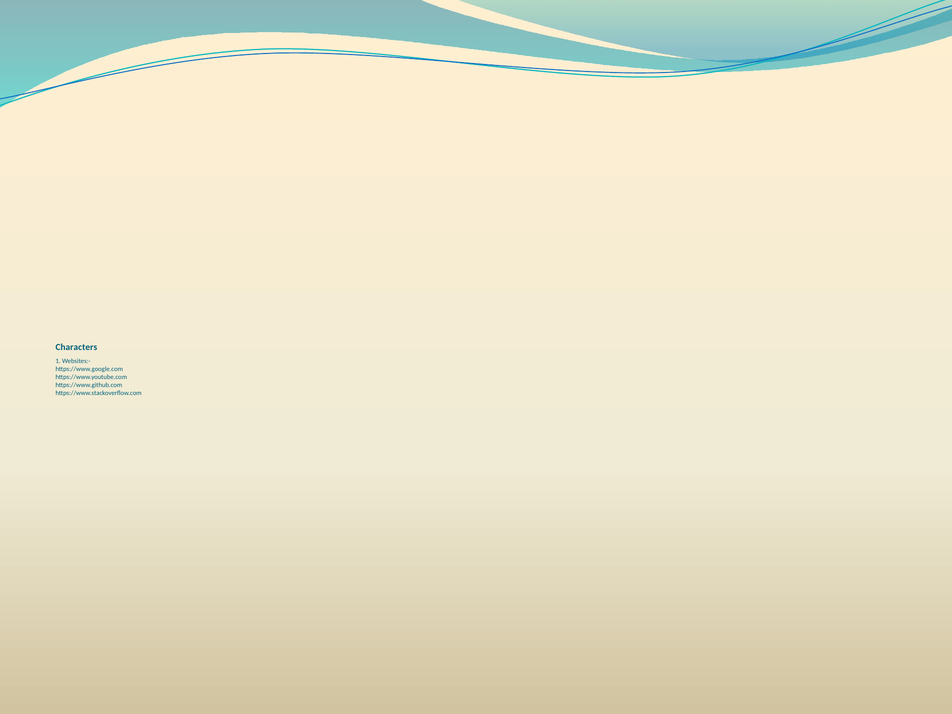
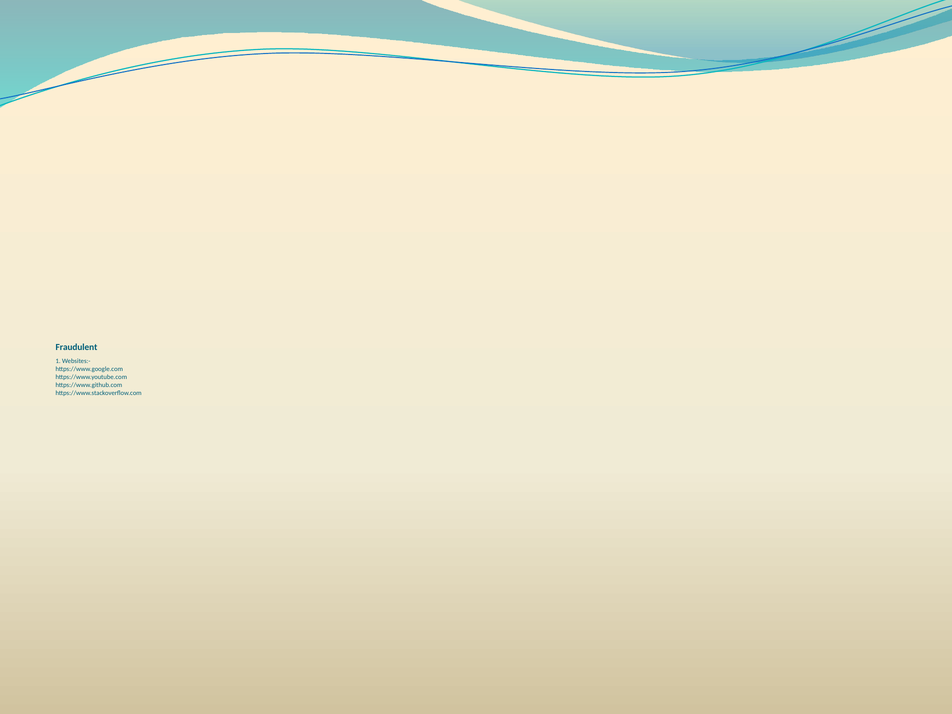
Characters: Characters -> Fraudulent
